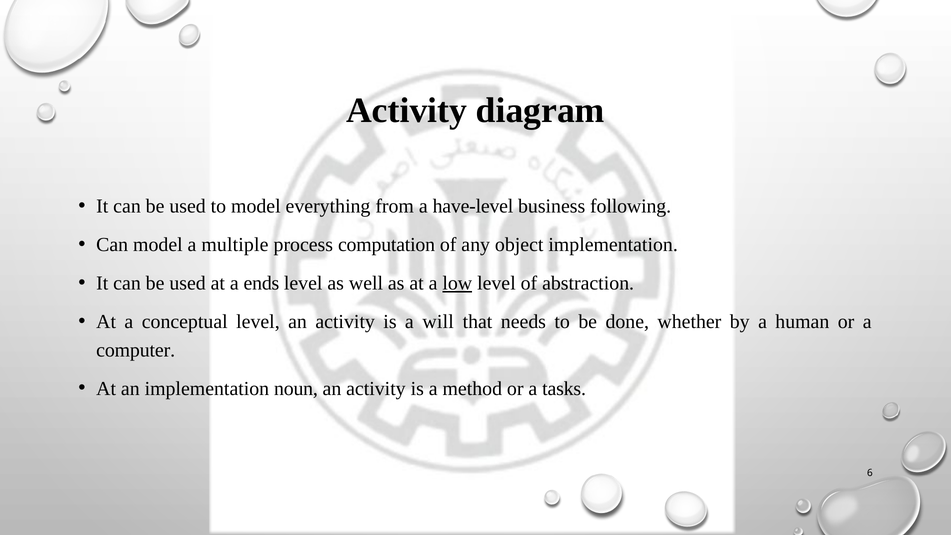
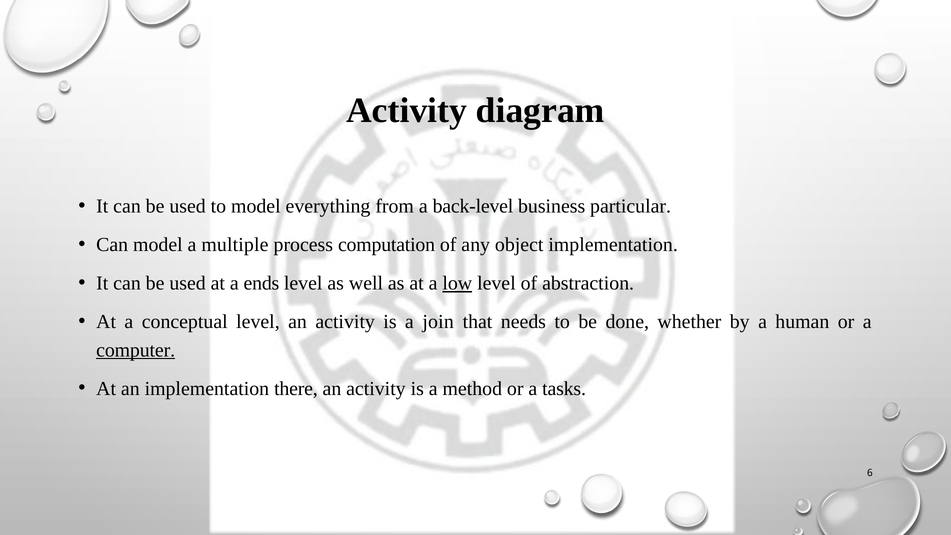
have-level: have-level -> back-level
following: following -> particular
will: will -> join
computer underline: none -> present
noun: noun -> there
